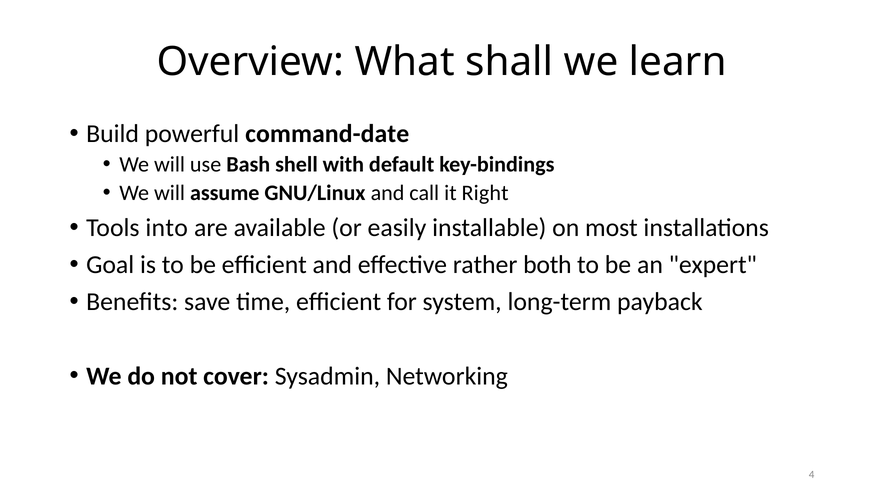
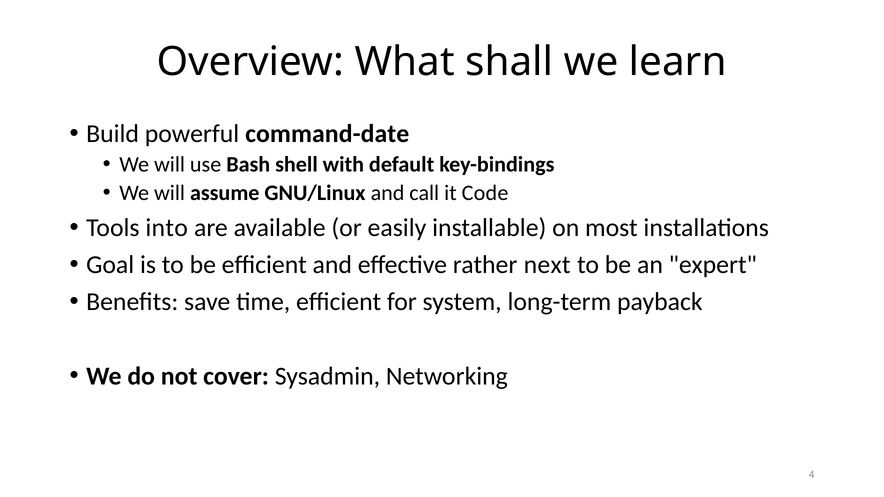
Right: Right -> Code
both: both -> next
